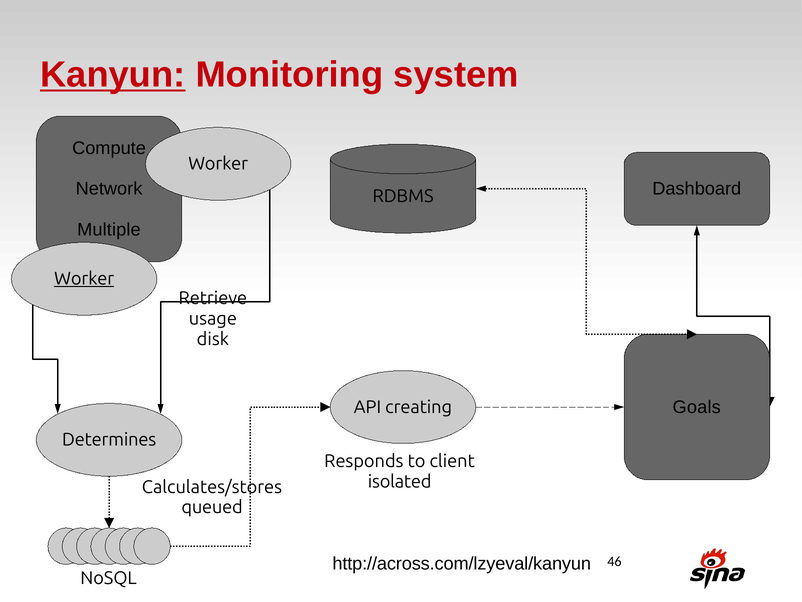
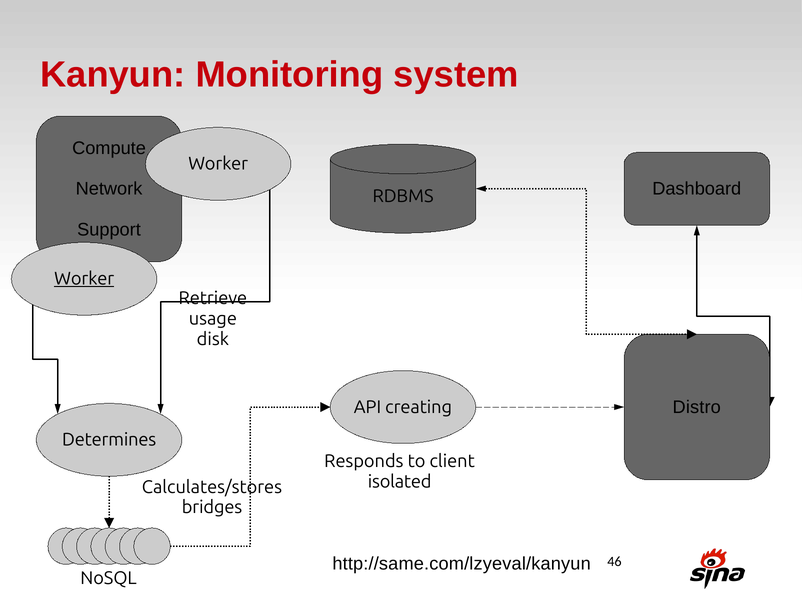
Kanyun underline: present -> none
Multiple: Multiple -> Support
Goals: Goals -> Distro
queued: queued -> bridges
http://across.com/lzyeval/kanyun: http://across.com/lzyeval/kanyun -> http://same.com/lzyeval/kanyun
